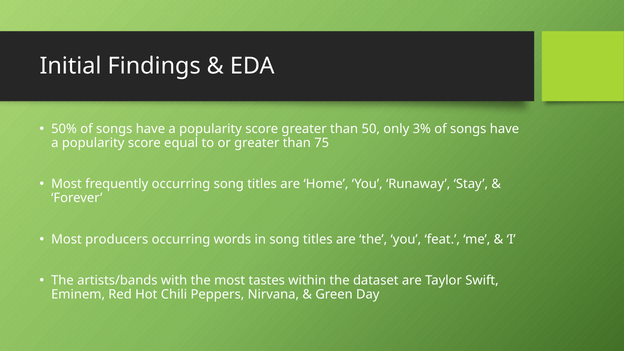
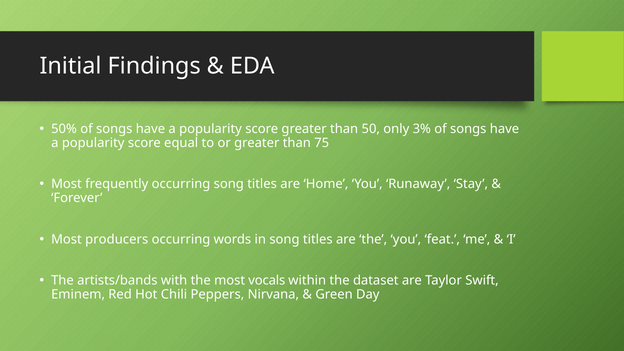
tastes: tastes -> vocals
